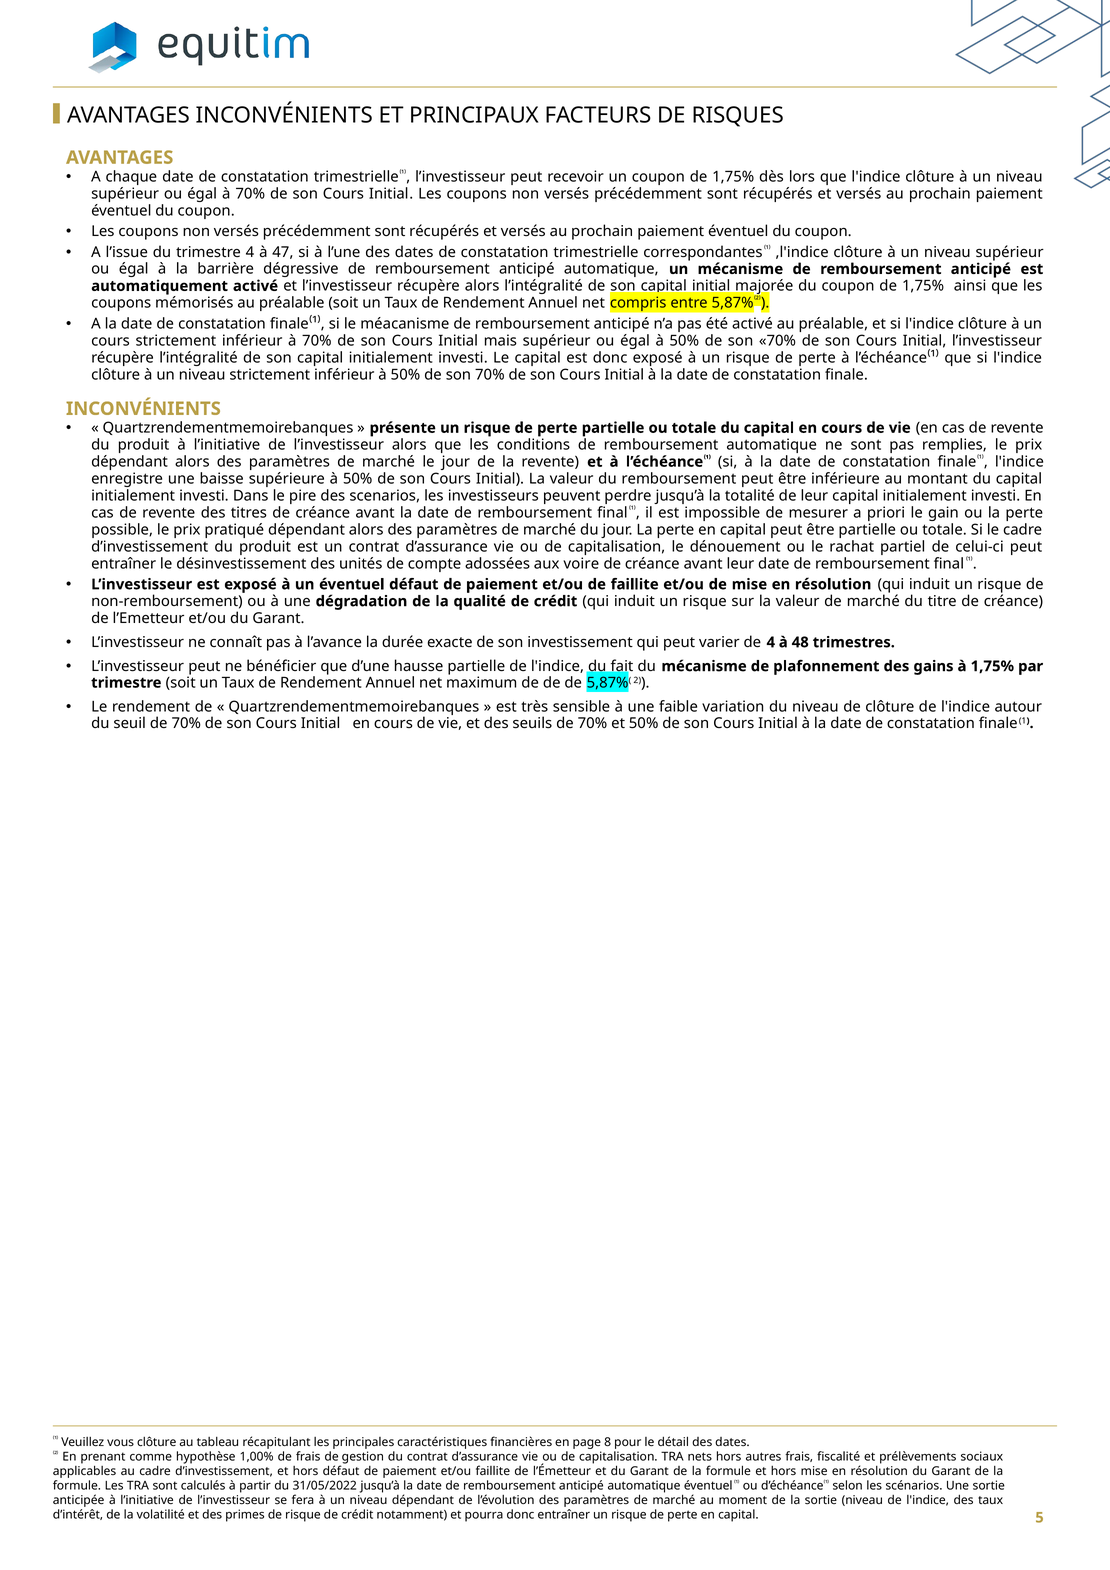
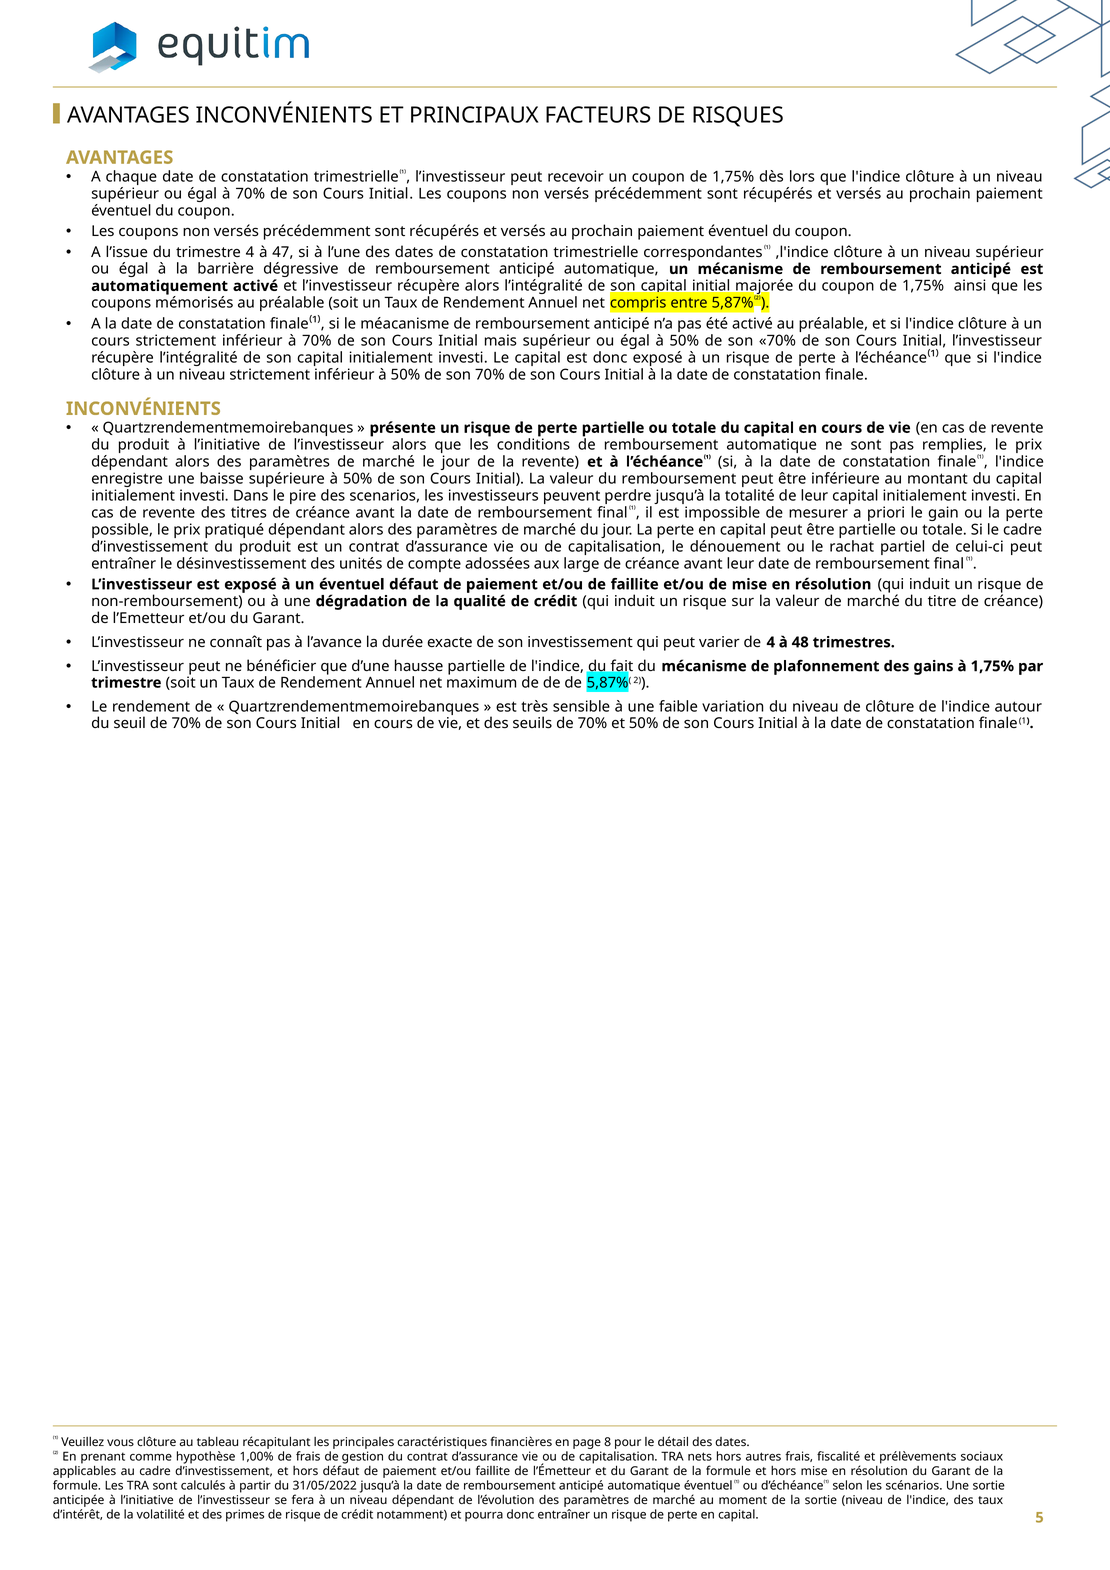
voire: voire -> large
